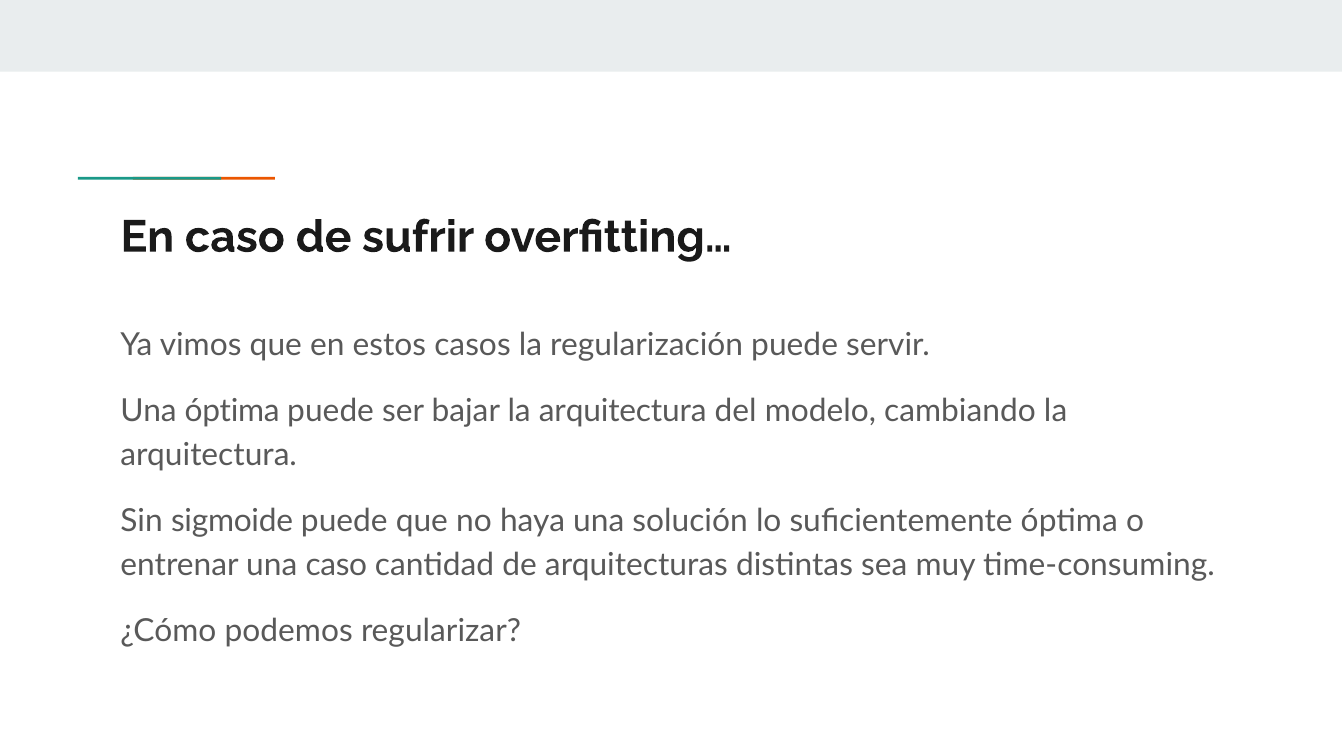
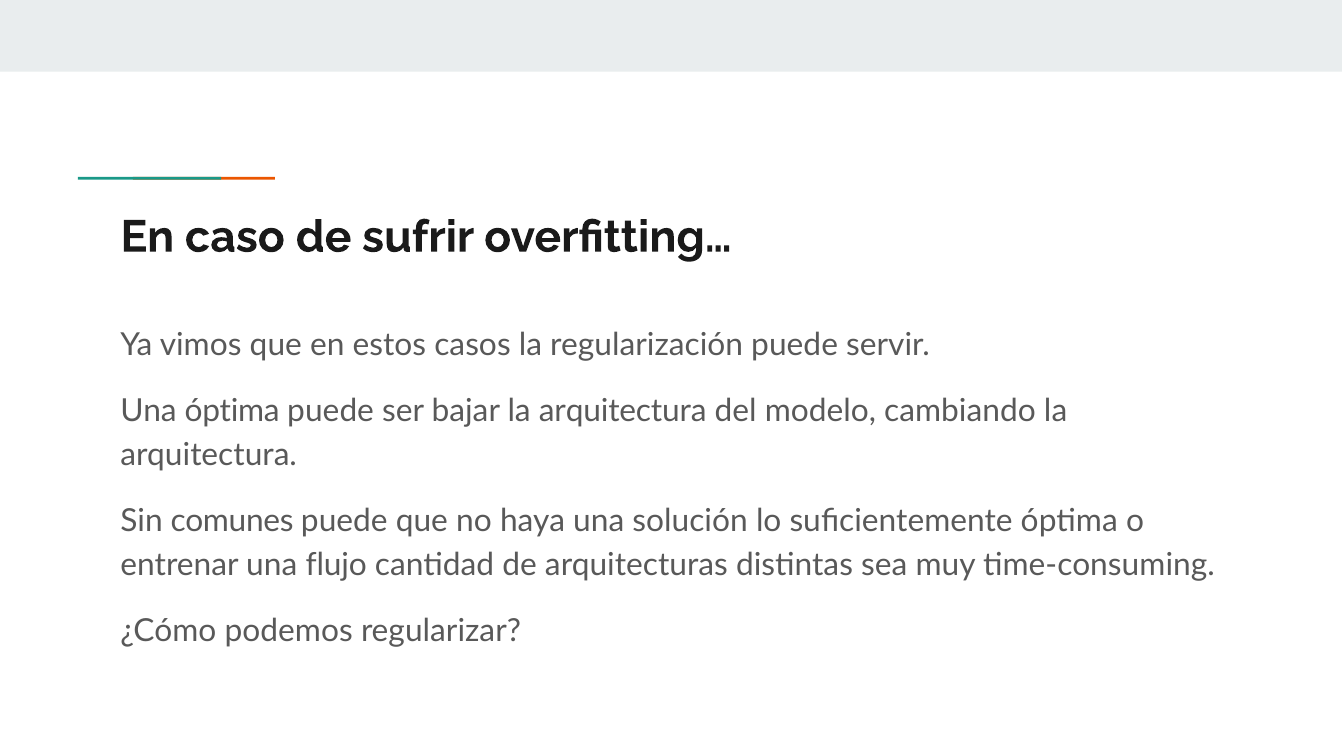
sigmoide: sigmoide -> comunes
una caso: caso -> flujo
